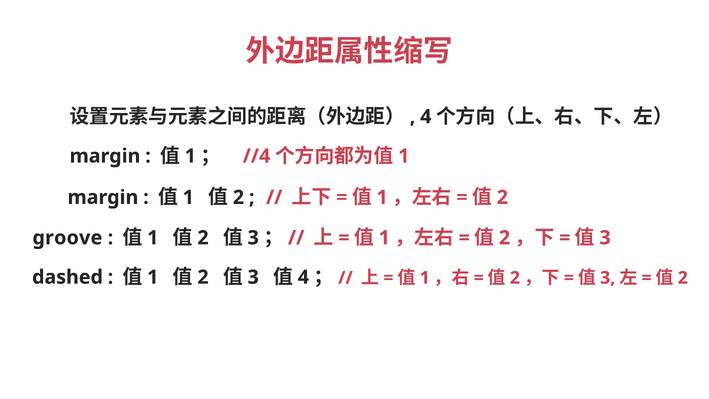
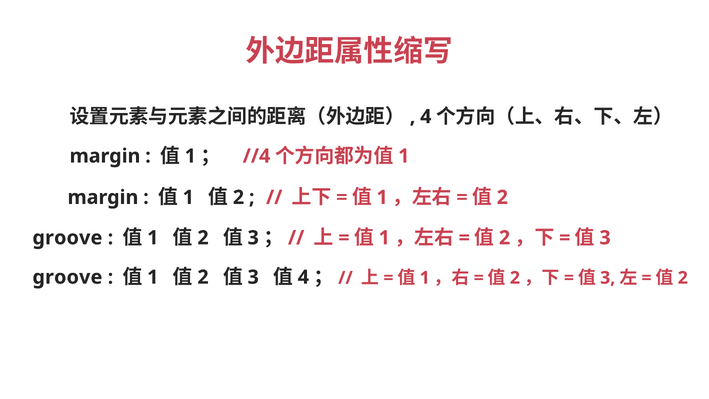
dashed at (68, 277): dashed -> groove
